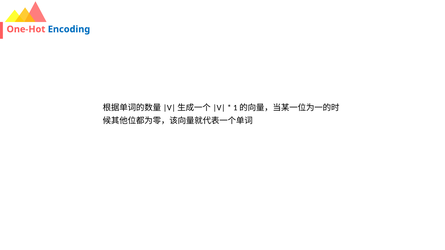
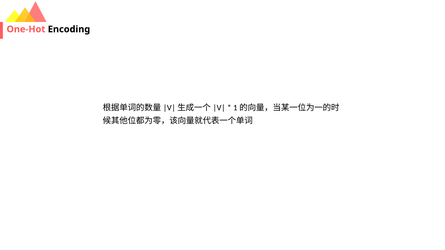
Encoding colour: blue -> black
